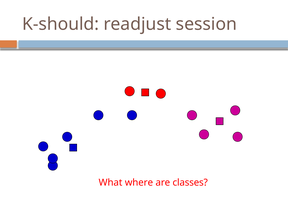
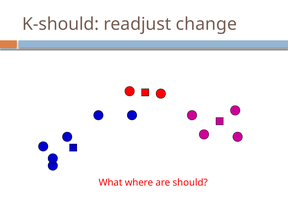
session: session -> change
classes: classes -> should
